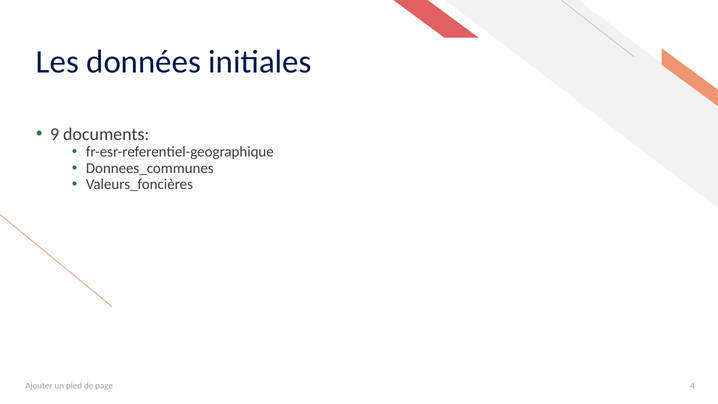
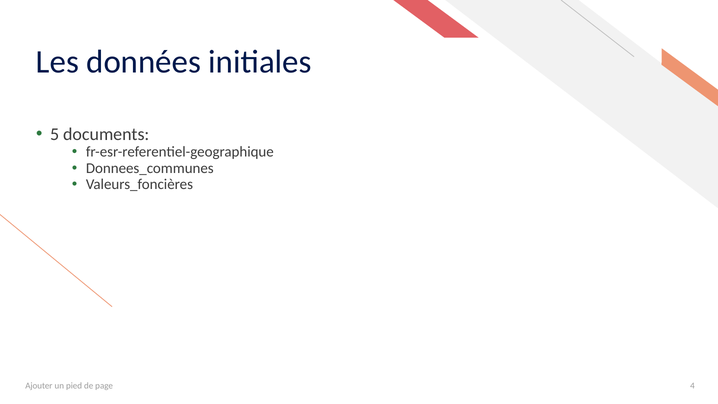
9: 9 -> 5
